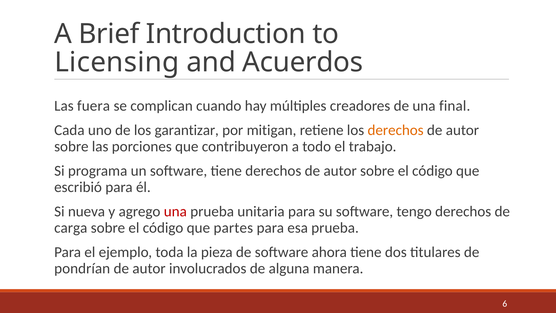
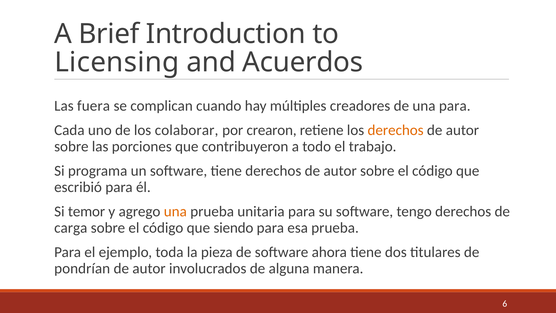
una final: final -> para
garantizar: garantizar -> colaborar
mitigan: mitigan -> crearon
nueva: nueva -> temor
una at (175, 211) colour: red -> orange
partes: partes -> siendo
